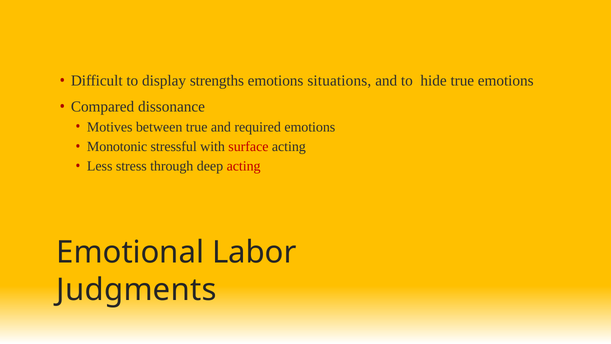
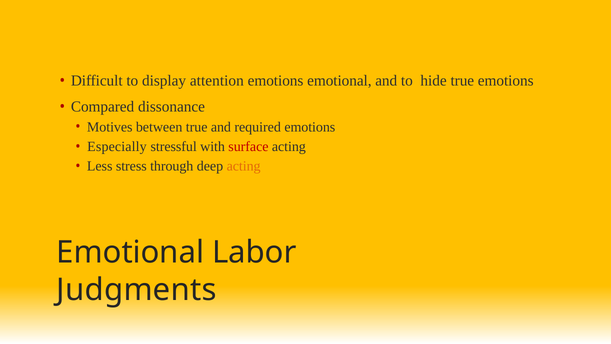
strengths: strengths -> attention
emotions situations: situations -> emotional
Monotonic: Monotonic -> Especially
acting at (244, 166) colour: red -> orange
